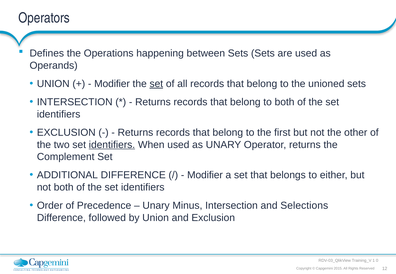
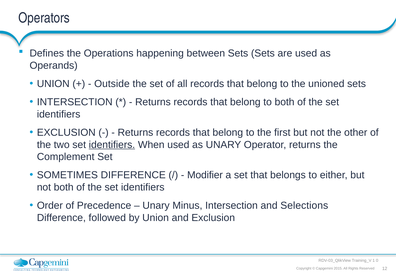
Modifier at (112, 84): Modifier -> Outside
set at (156, 84) underline: present -> none
ADDITIONAL: ADDITIONAL -> SOMETIMES
